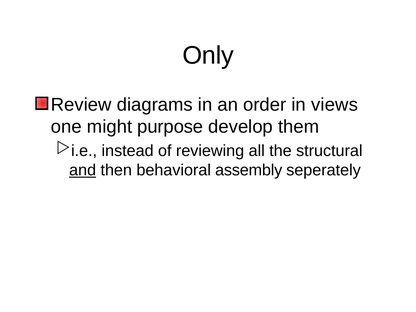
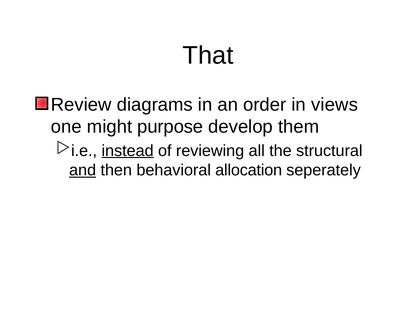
Only: Only -> That
instead underline: none -> present
assembly: assembly -> allocation
